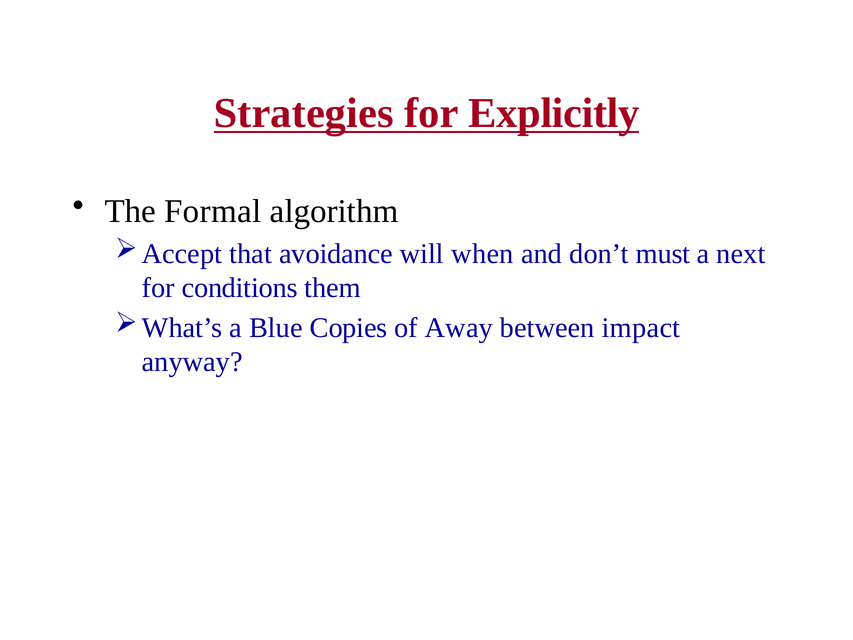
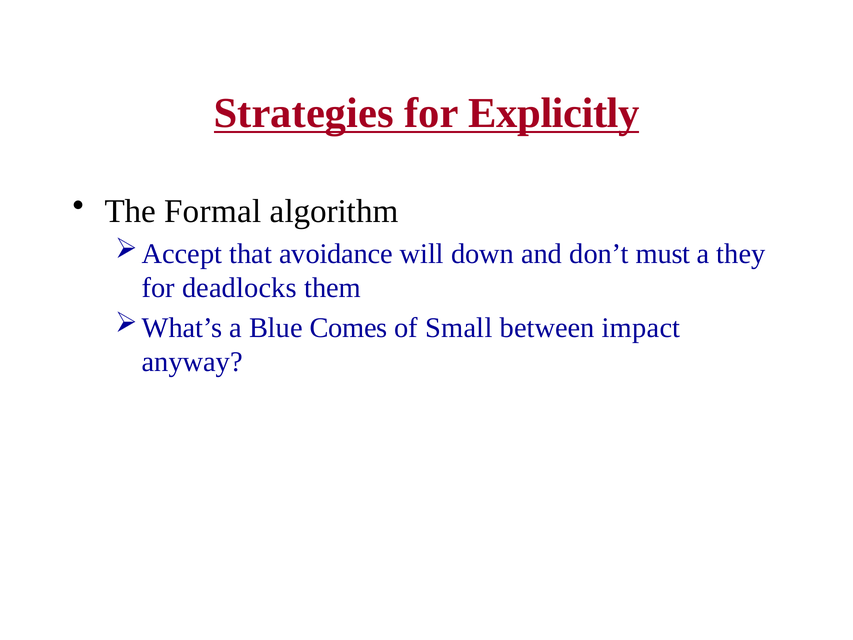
when: when -> down
next: next -> they
conditions: conditions -> deadlocks
Copies: Copies -> Comes
Away: Away -> Small
